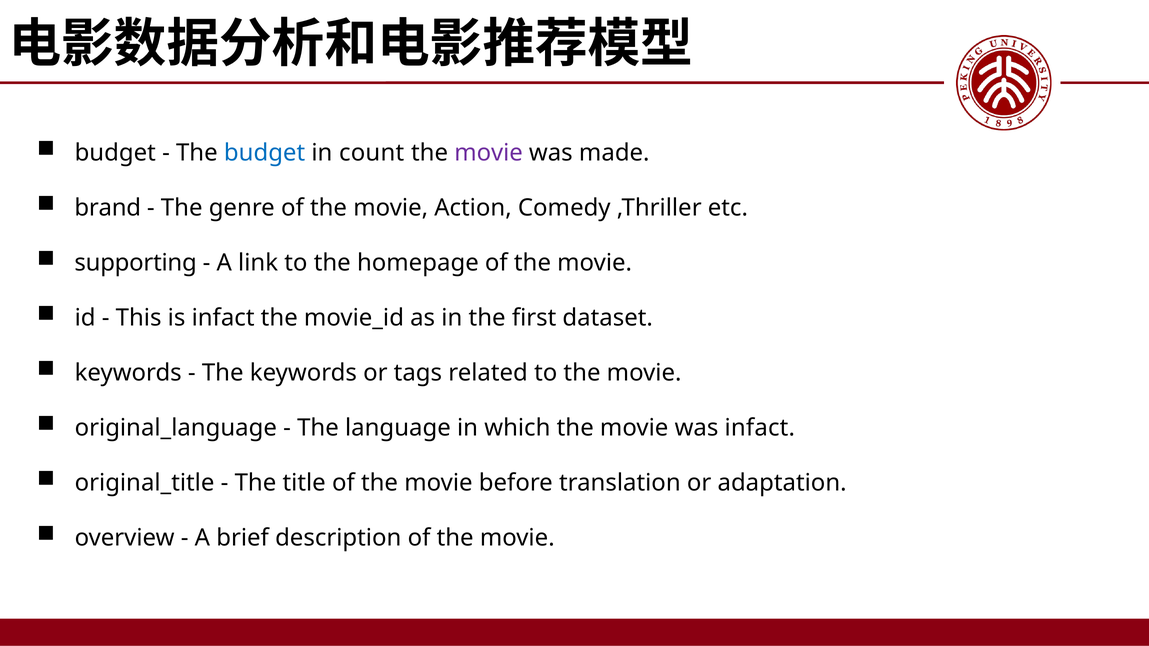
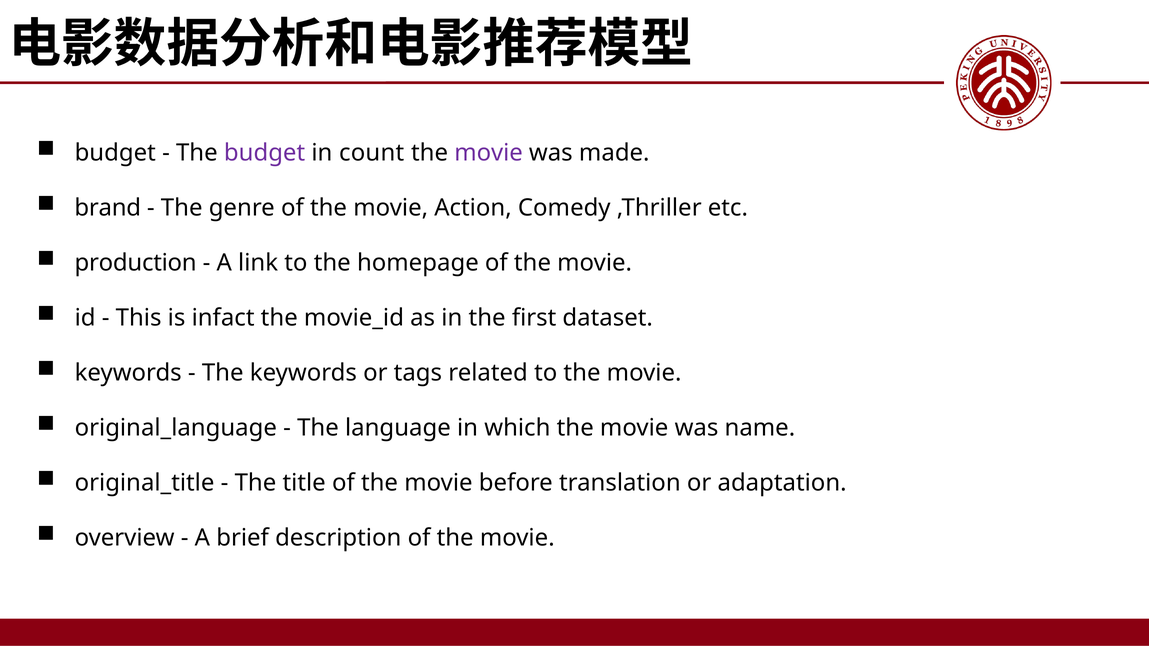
budget at (265, 153) colour: blue -> purple
supporting: supporting -> production
was infact: infact -> name
